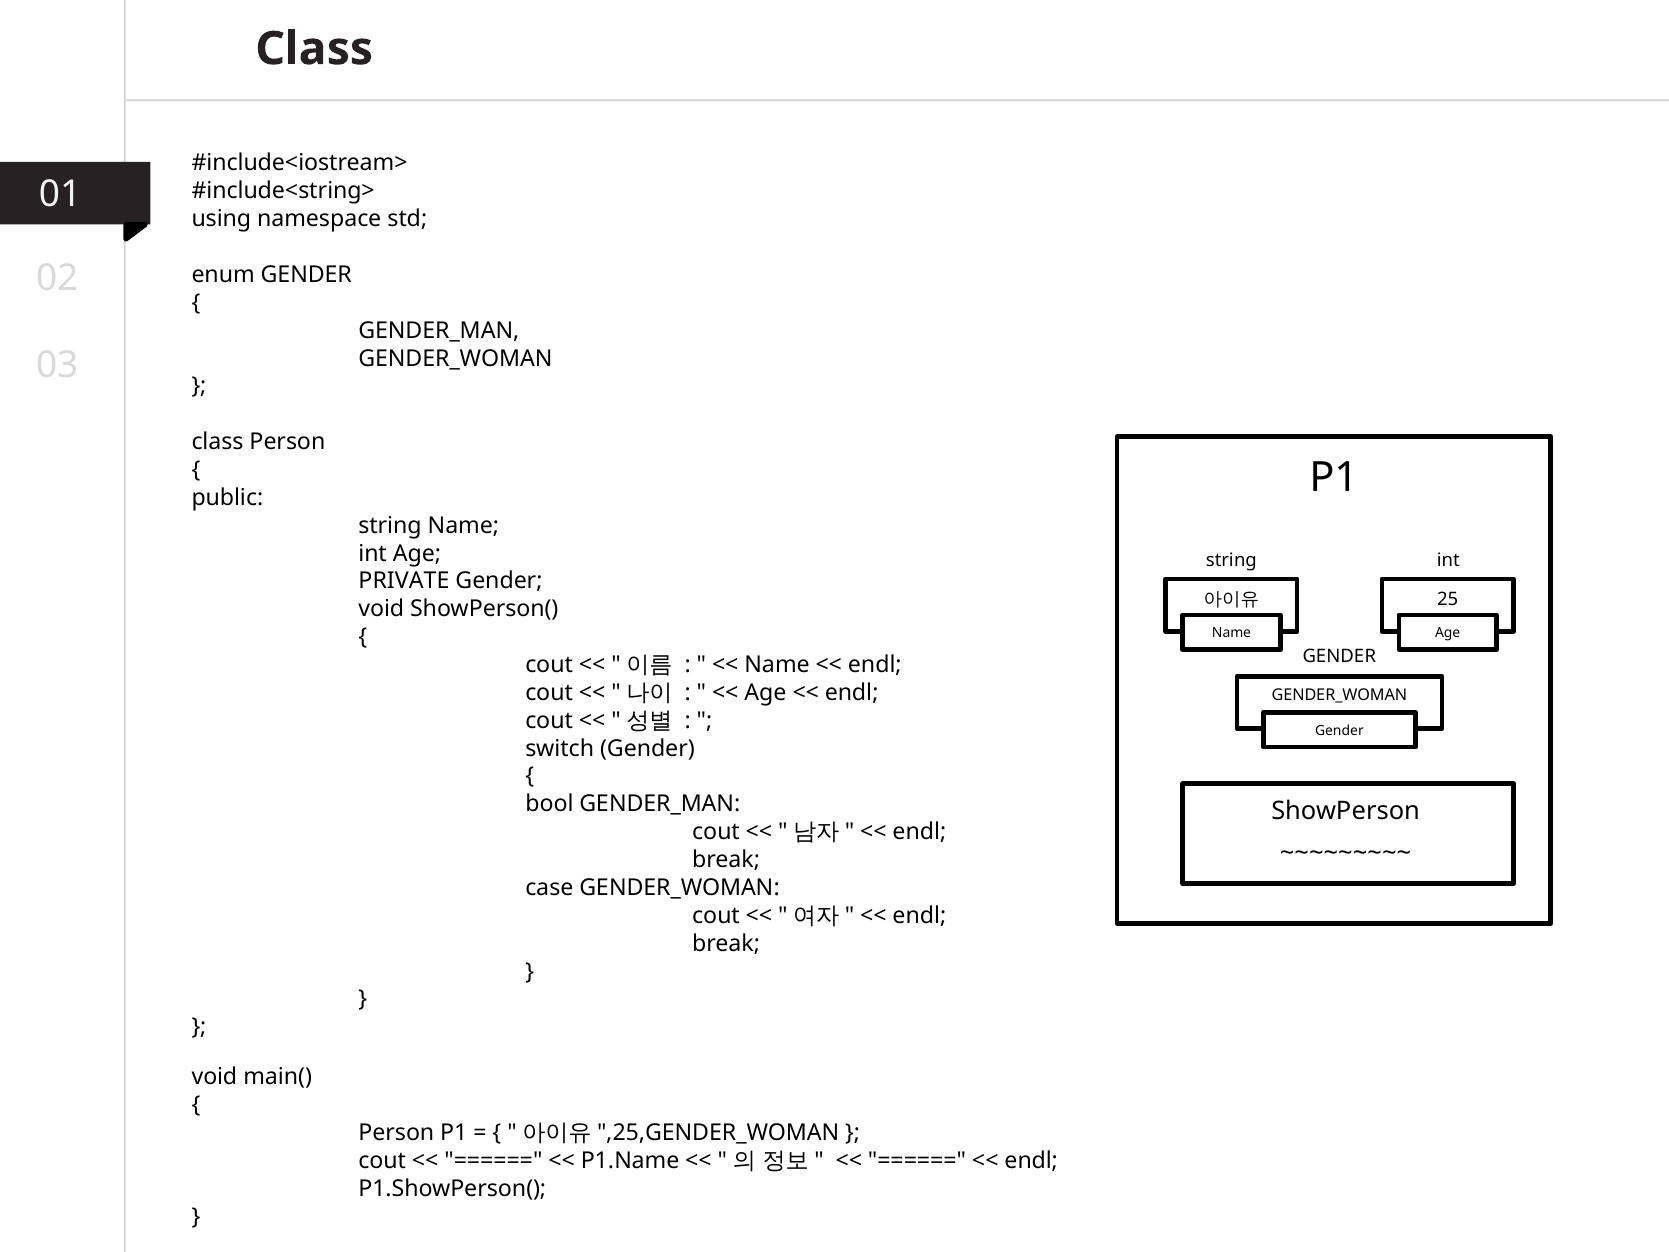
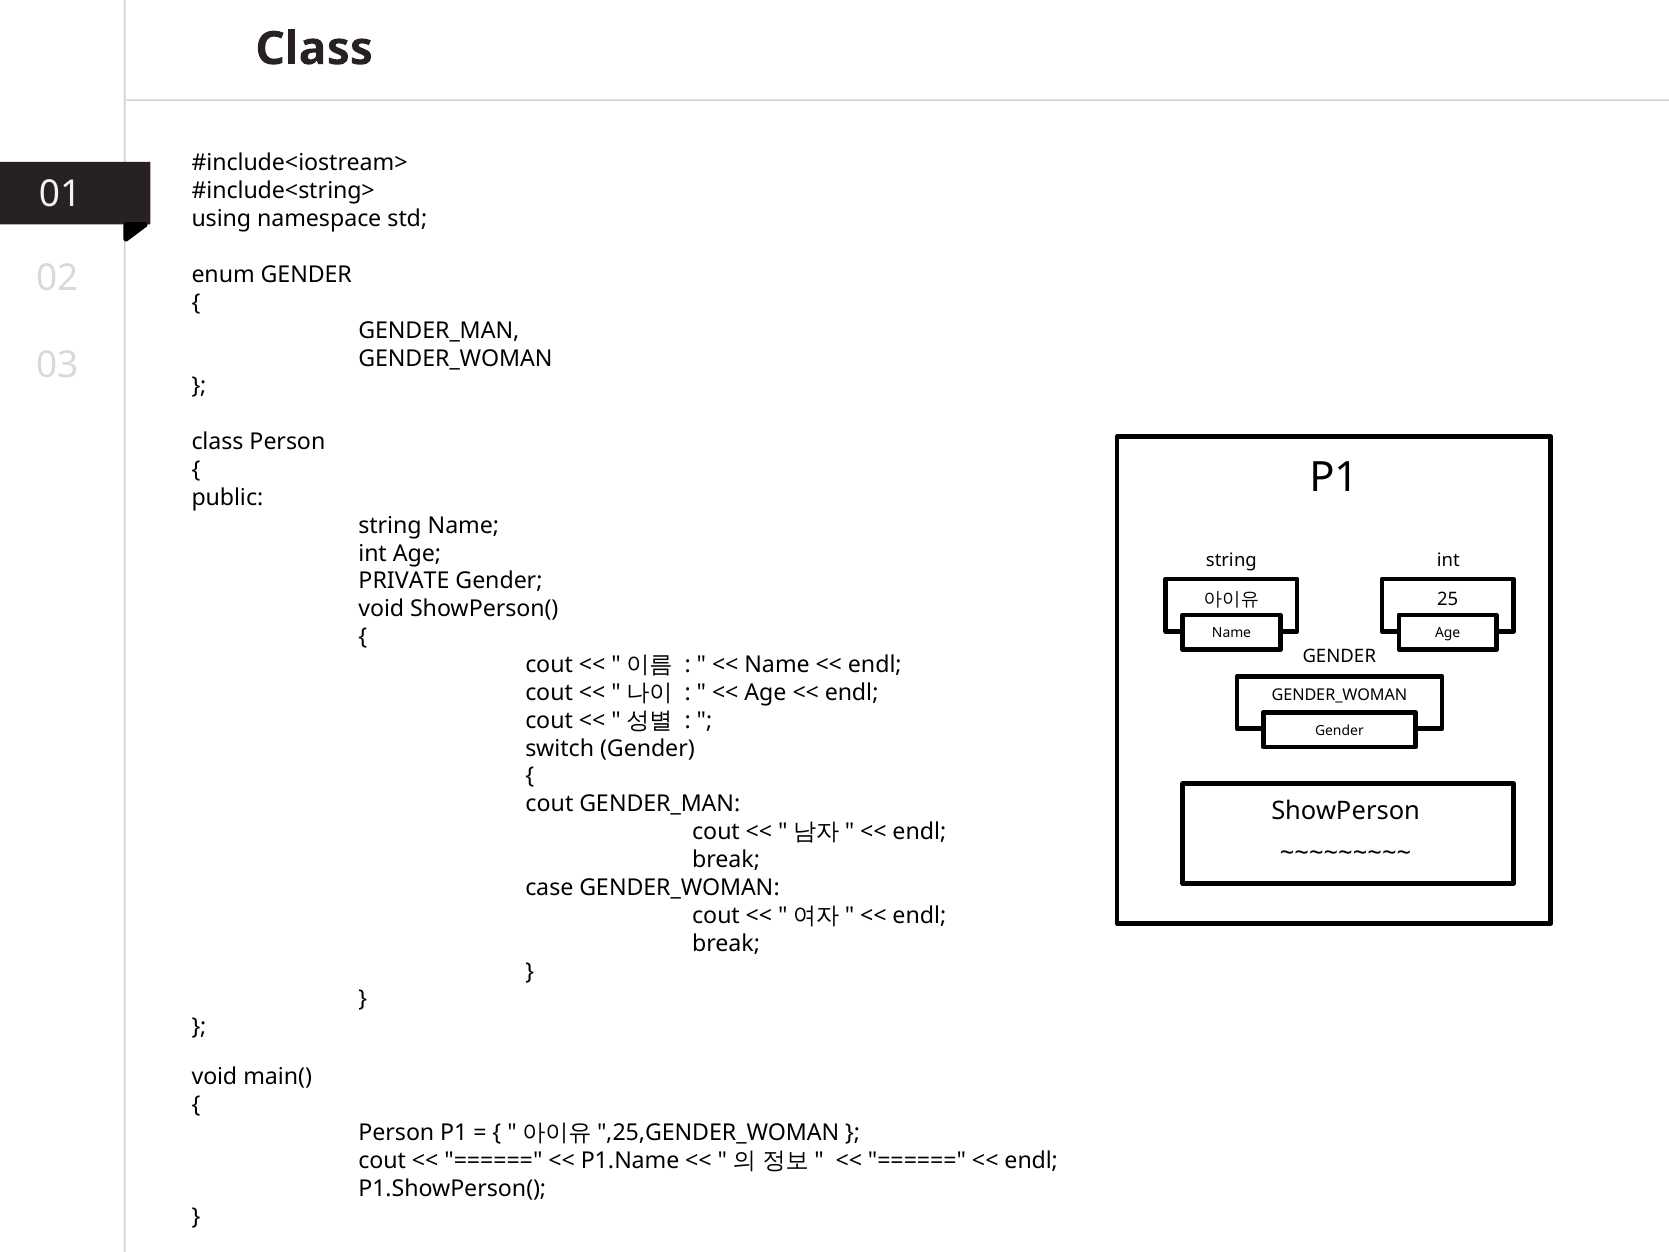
bool at (549, 804): bool -> cout
